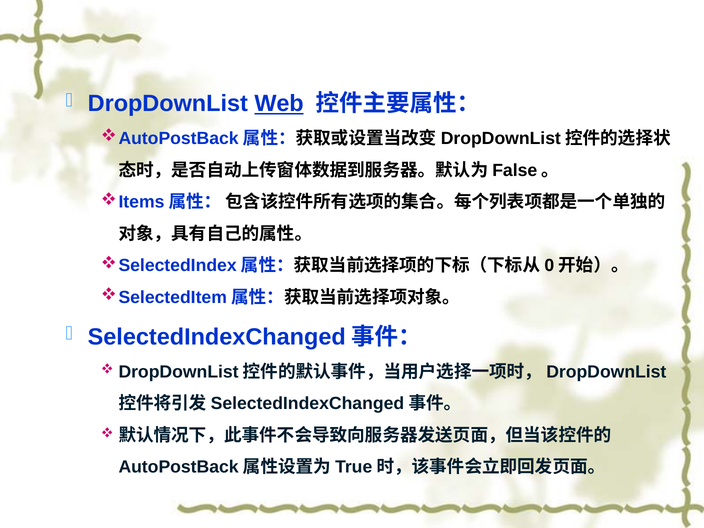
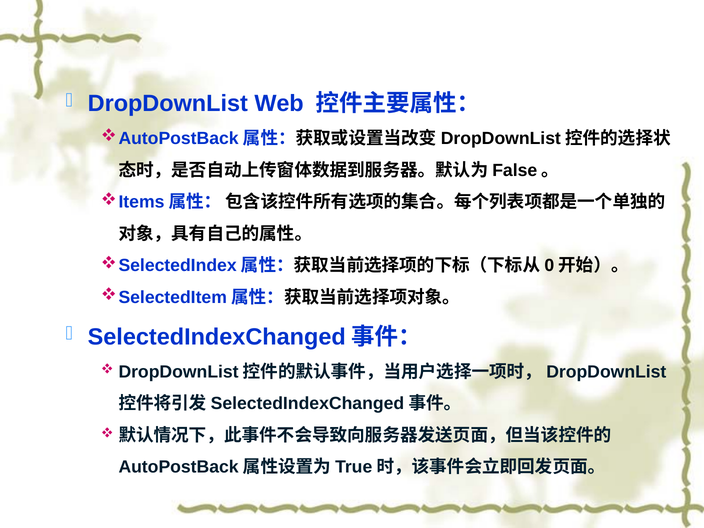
Web underline: present -> none
